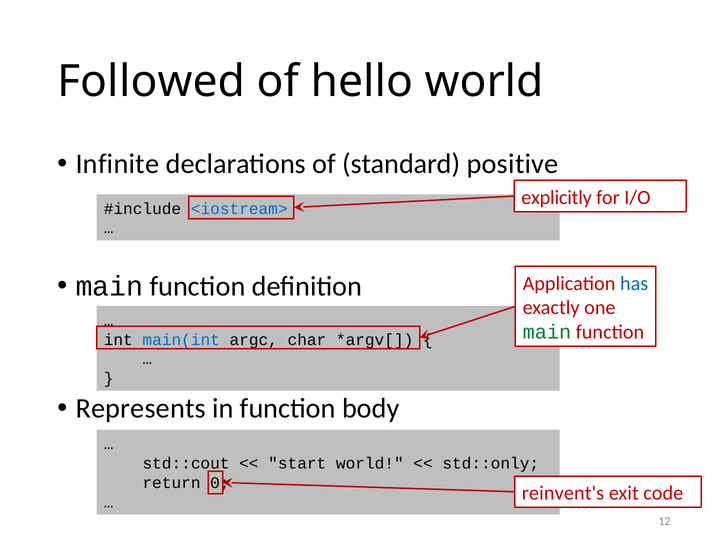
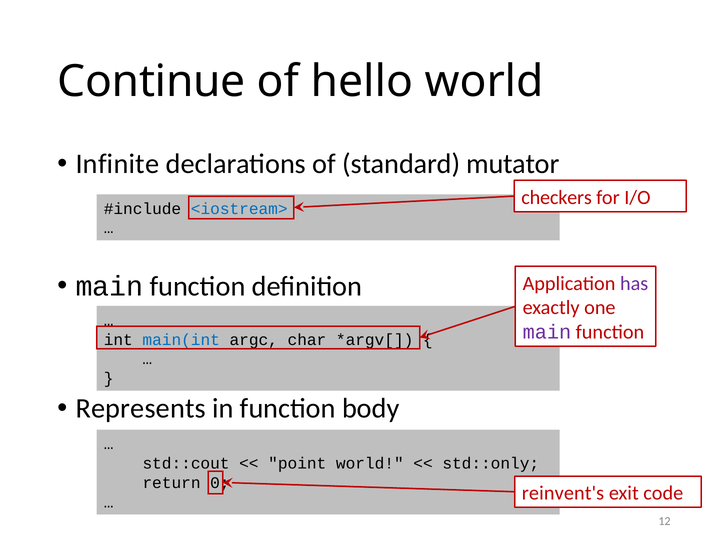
Followed: Followed -> Continue
positive: positive -> mutator
explicitly: explicitly -> checkers
has colour: blue -> purple
main at (547, 332) colour: green -> purple
start: start -> point
